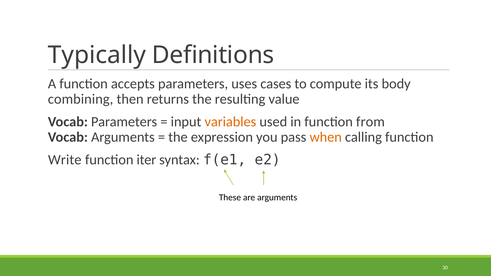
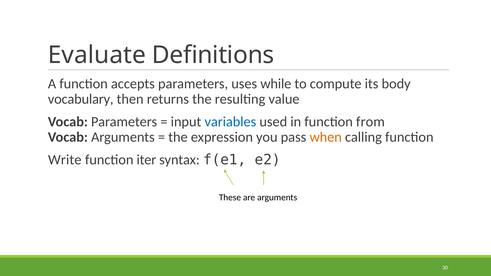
Typically: Typically -> Evaluate
cases: cases -> while
combining: combining -> vocabulary
variables colour: orange -> blue
